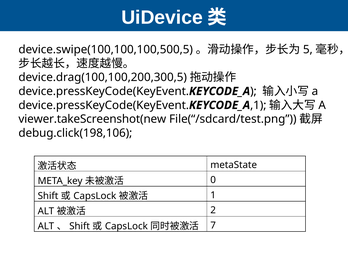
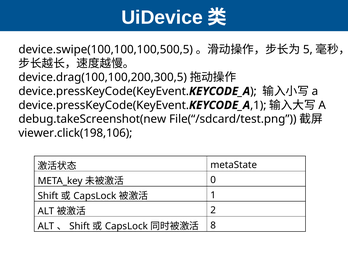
viewer.takeScreenshot(new: viewer.takeScreenshot(new -> debug.takeScreenshot(new
debug.click(198,106: debug.click(198,106 -> viewer.click(198,106
7: 7 -> 8
